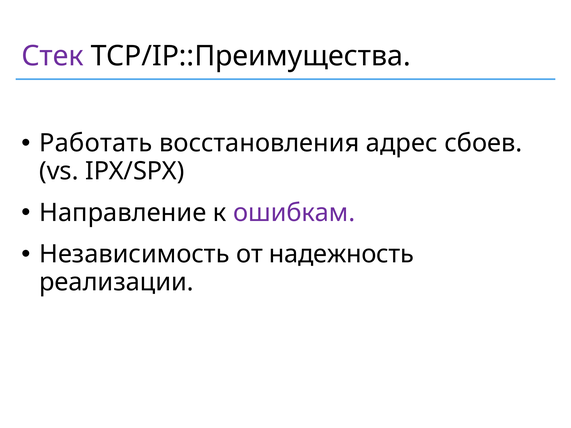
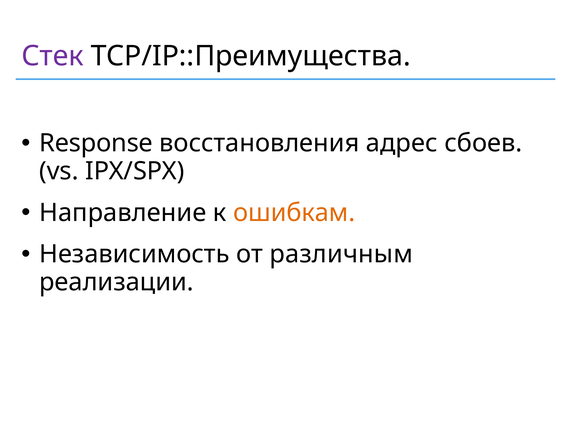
Работать: Работать -> Response
ошибкам colour: purple -> orange
надежность: надежность -> различным
